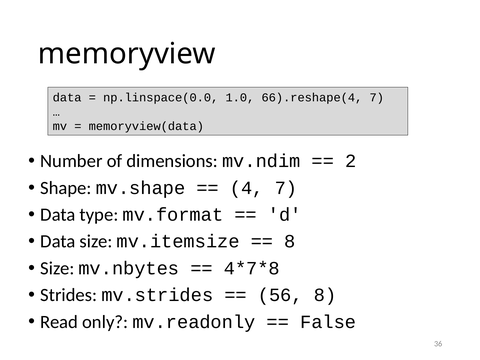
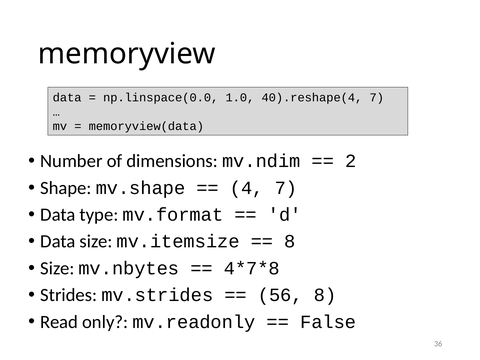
66).reshape(4: 66).reshape(4 -> 40).reshape(4
